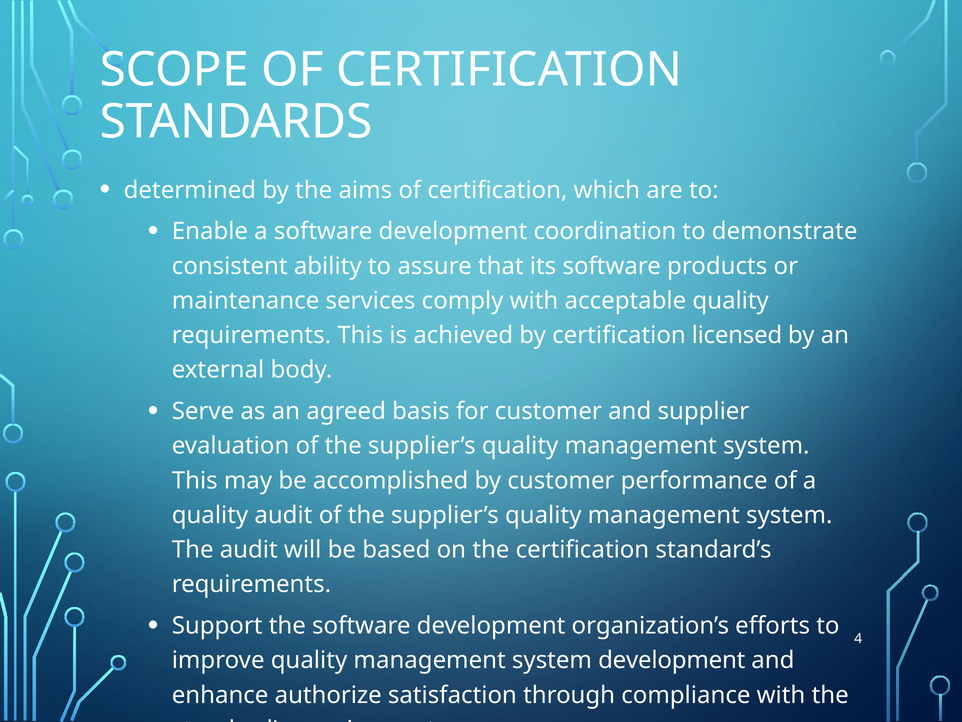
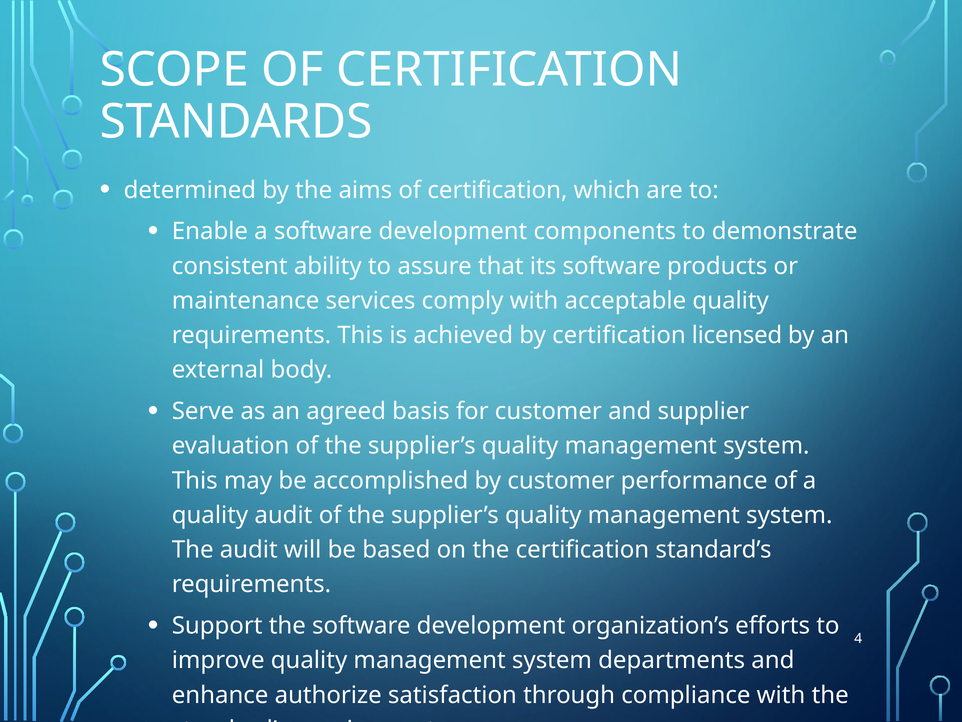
coordination: coordination -> components
system development: development -> departments
